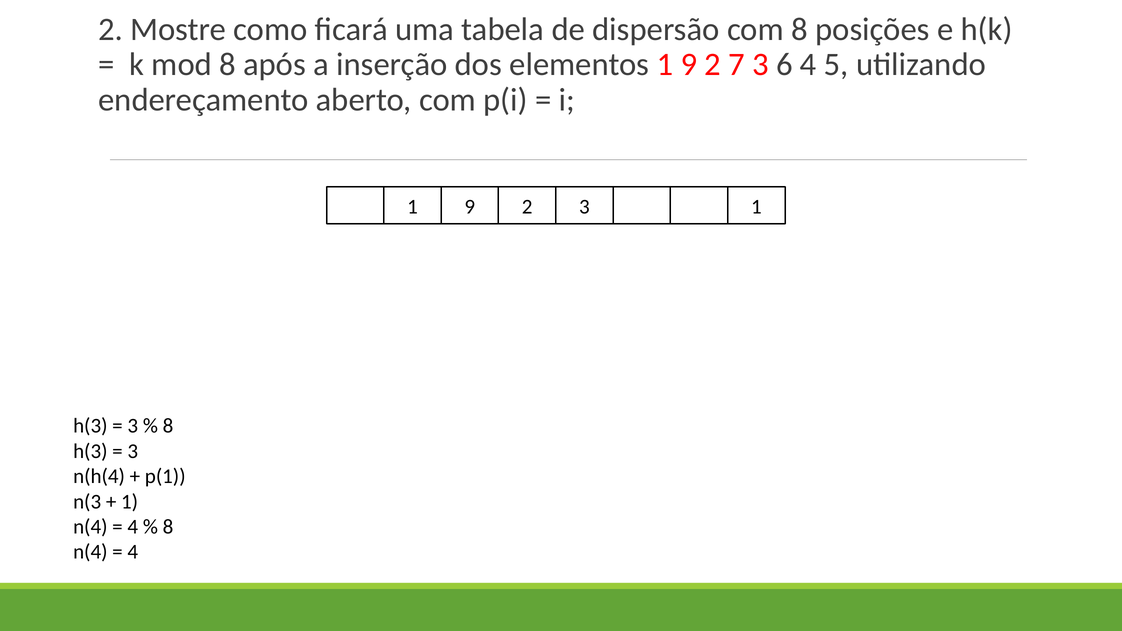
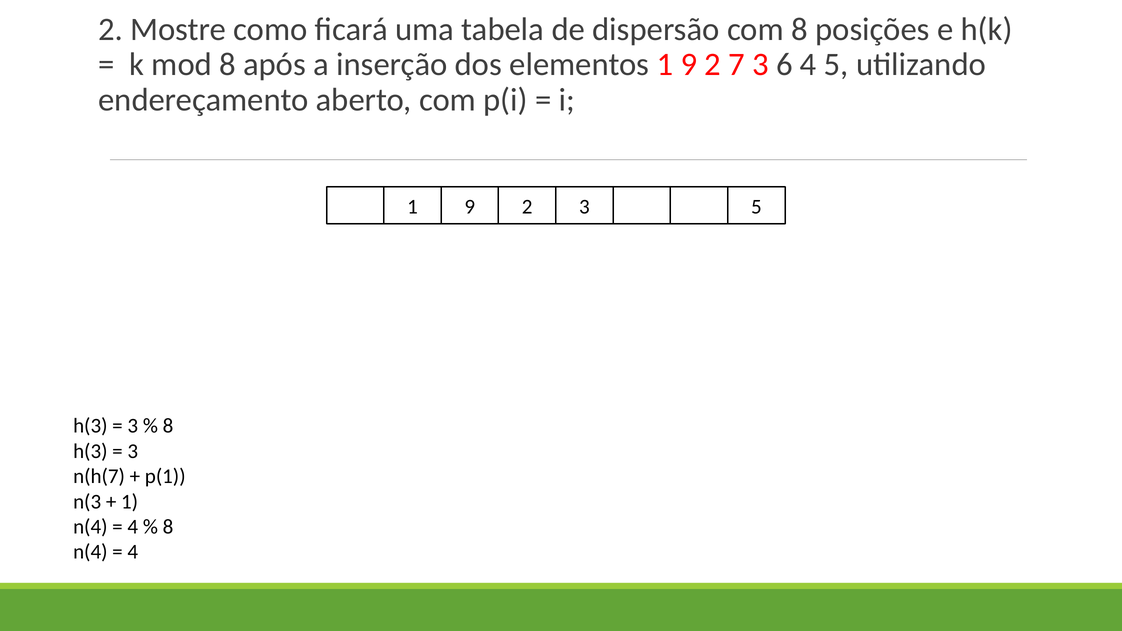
3 1: 1 -> 5
n(h(4: n(h(4 -> n(h(7
